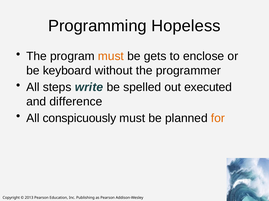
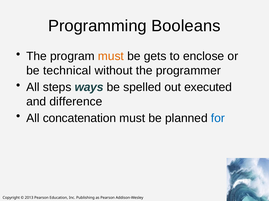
Hopeless: Hopeless -> Booleans
keyboard: keyboard -> technical
write: write -> ways
conspicuously: conspicuously -> concatenation
for colour: orange -> blue
